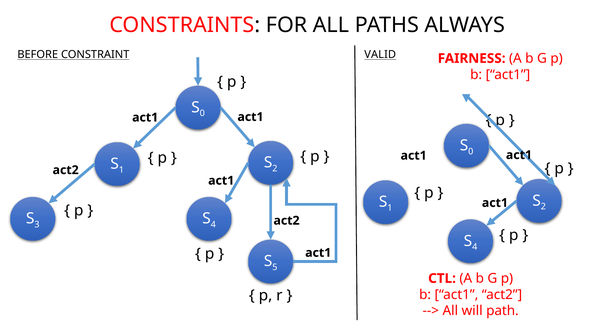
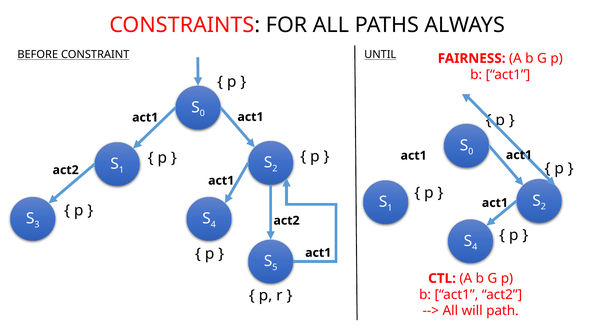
VALID: VALID -> UNTIL
